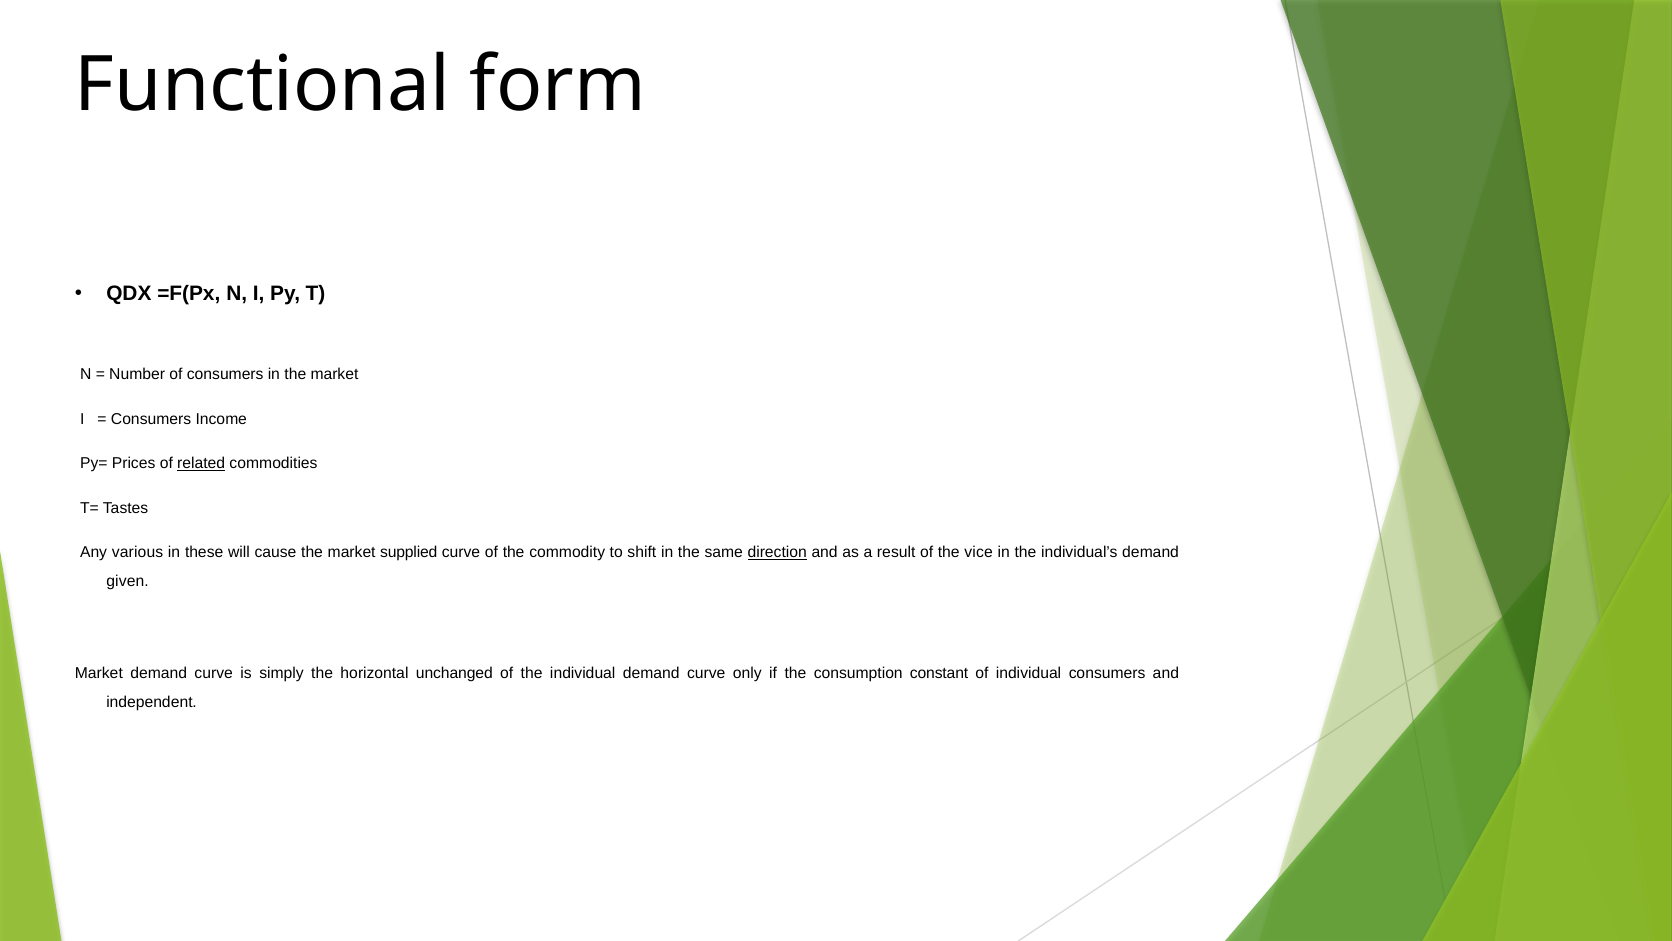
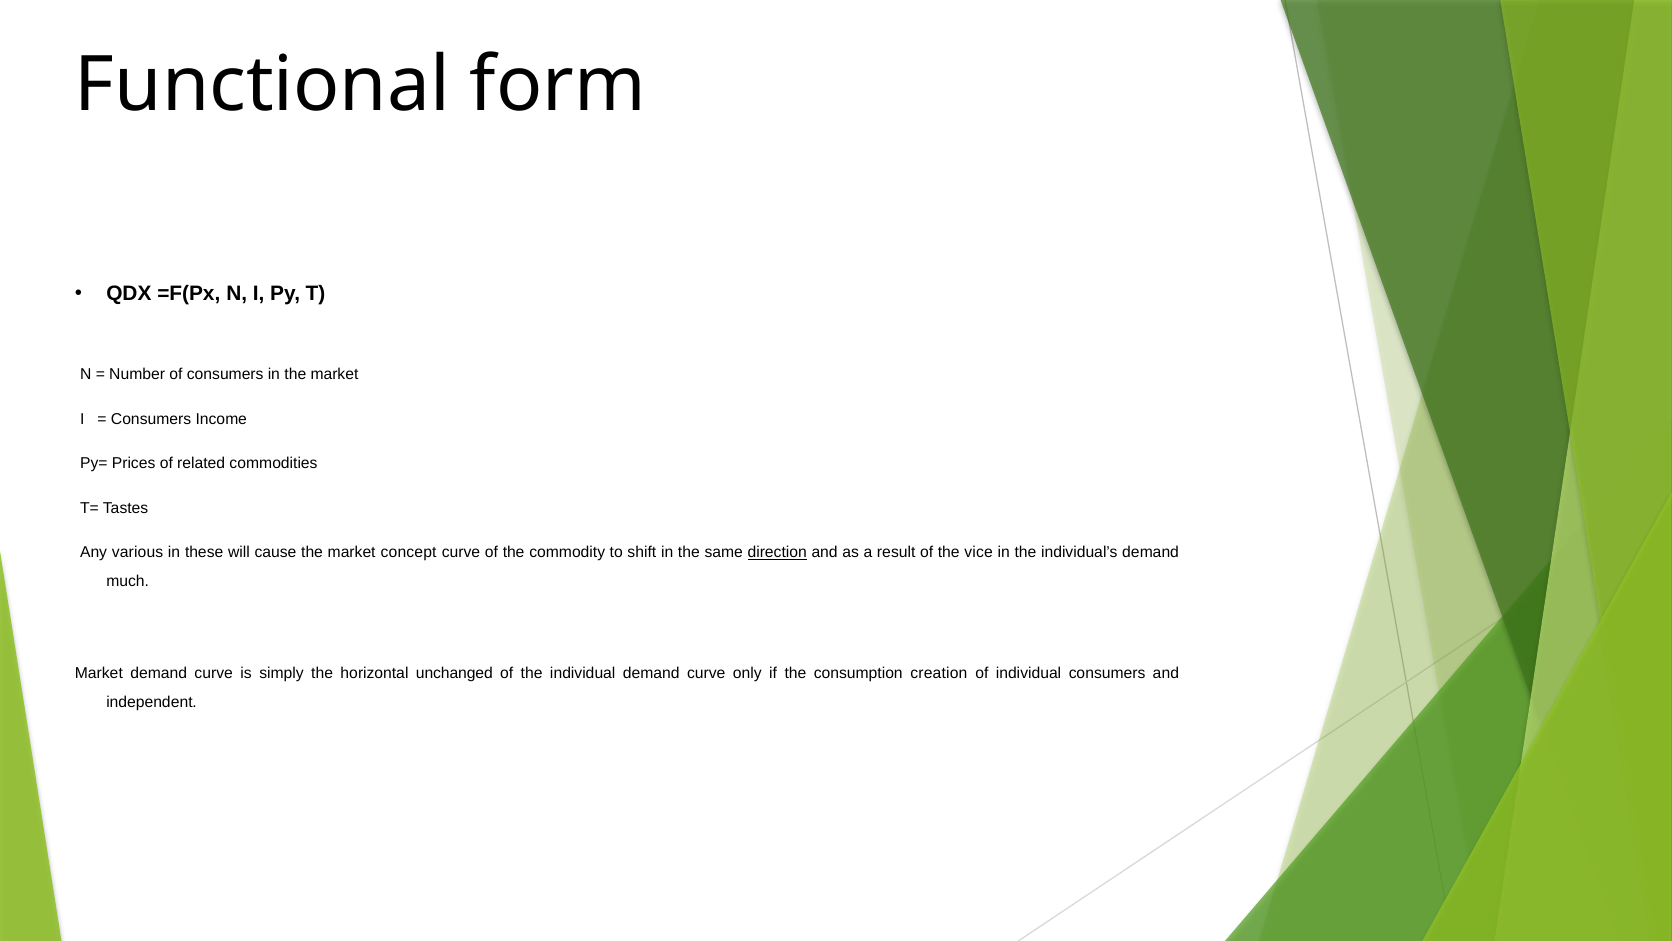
related underline: present -> none
supplied: supplied -> concept
given: given -> much
constant: constant -> creation
